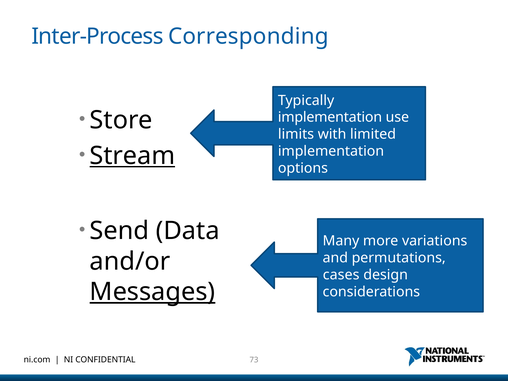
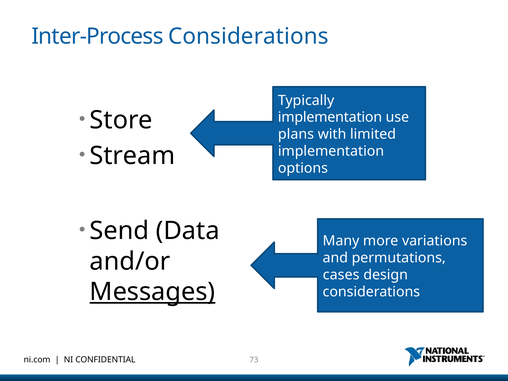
Inter-Process Corresponding: Corresponding -> Considerations
limits: limits -> plans
Stream underline: present -> none
